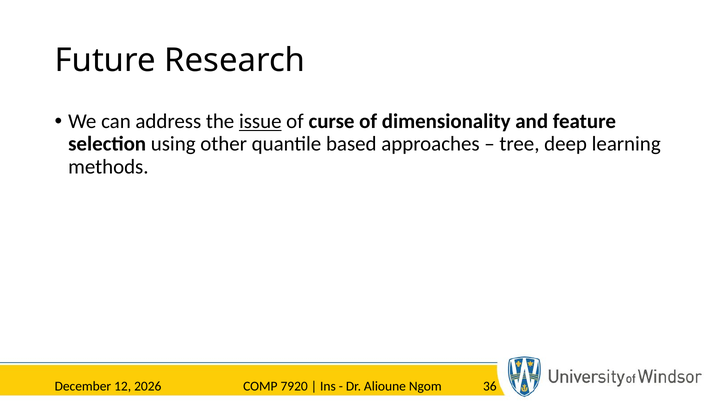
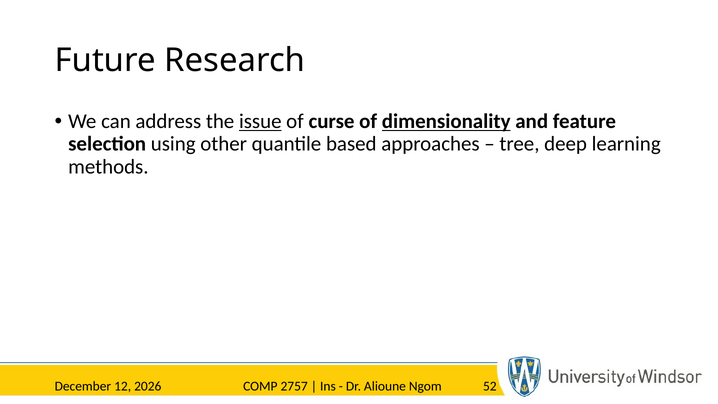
dimensionality underline: none -> present
7920: 7920 -> 2757
36: 36 -> 52
